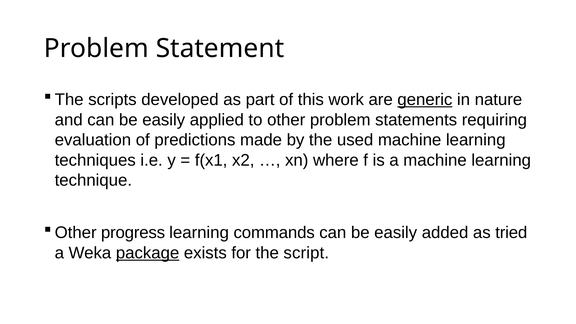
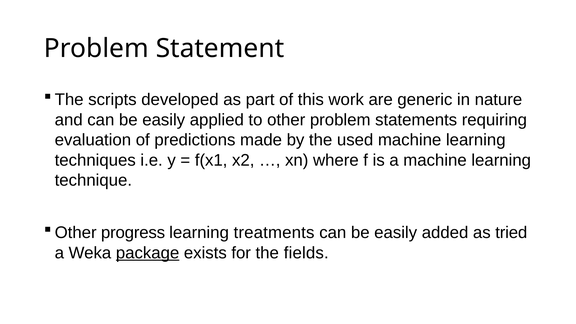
generic underline: present -> none
commands: commands -> treatments
script: script -> fields
